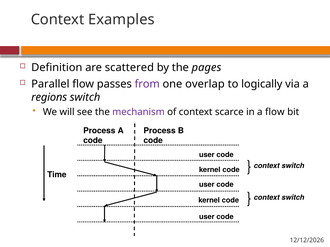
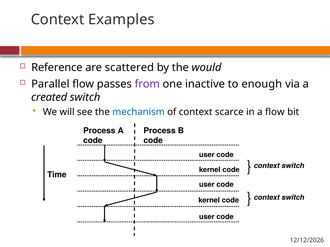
Definition: Definition -> Reference
pages: pages -> would
overlap: overlap -> inactive
logically: logically -> enough
regions: regions -> created
mechanism colour: purple -> blue
